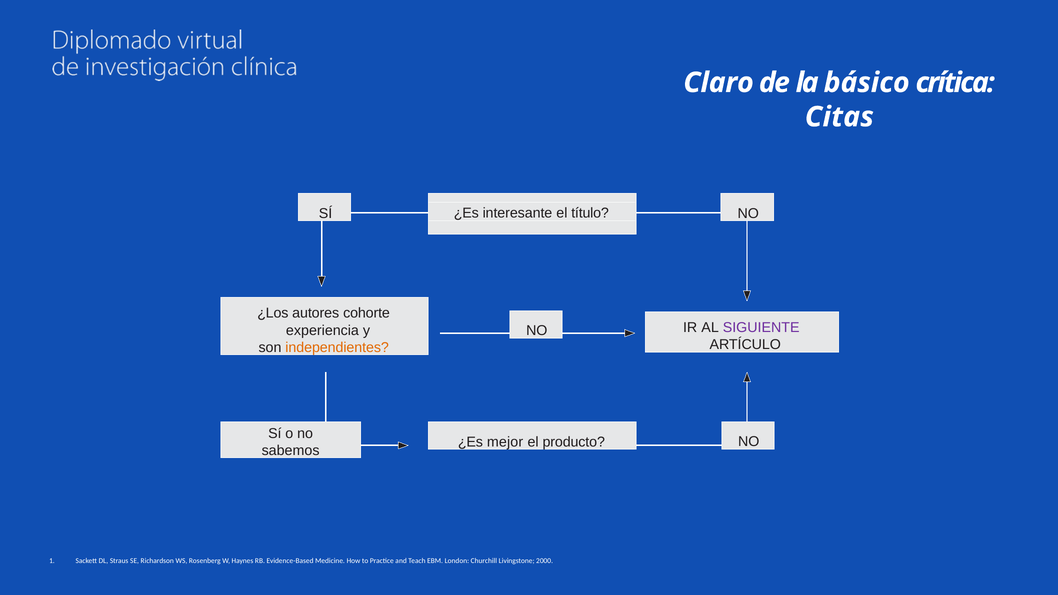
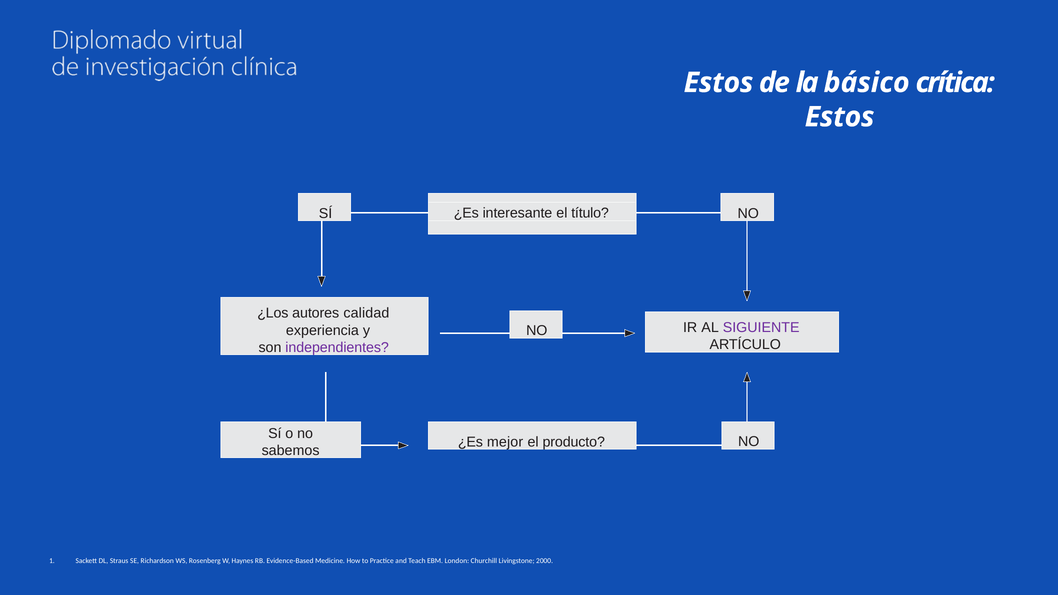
Claro at (719, 83): Claro -> Estos
Citas at (839, 117): Citas -> Estos
cohorte: cohorte -> calidad
independientes colour: orange -> purple
